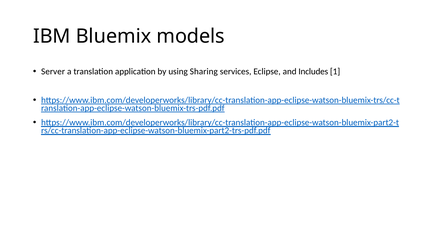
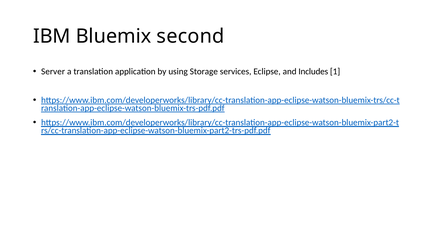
models: models -> second
Sharing: Sharing -> Storage
